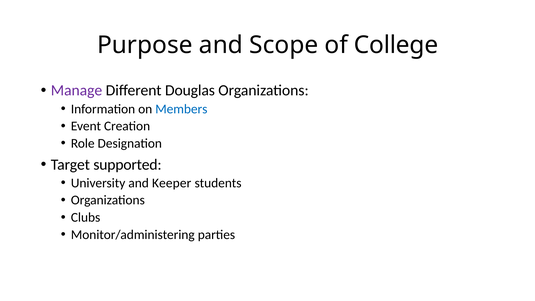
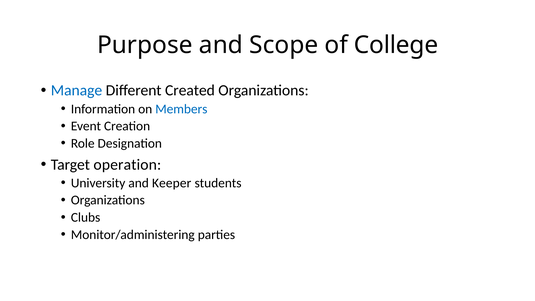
Manage colour: purple -> blue
Douglas: Douglas -> Created
supported: supported -> operation
